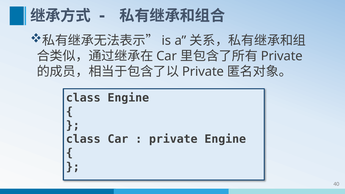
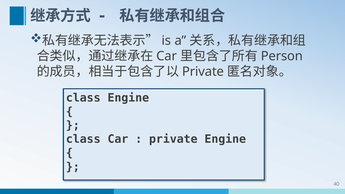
Private at (282, 56): Private -> Person
